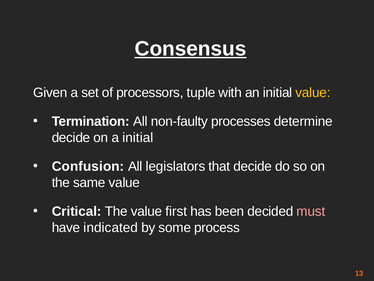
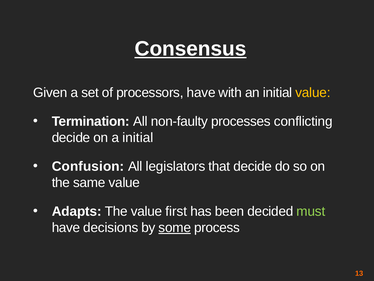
processors tuple: tuple -> have
determine: determine -> conflicting
Critical: Critical -> Adapts
must colour: pink -> light green
indicated: indicated -> decisions
some underline: none -> present
